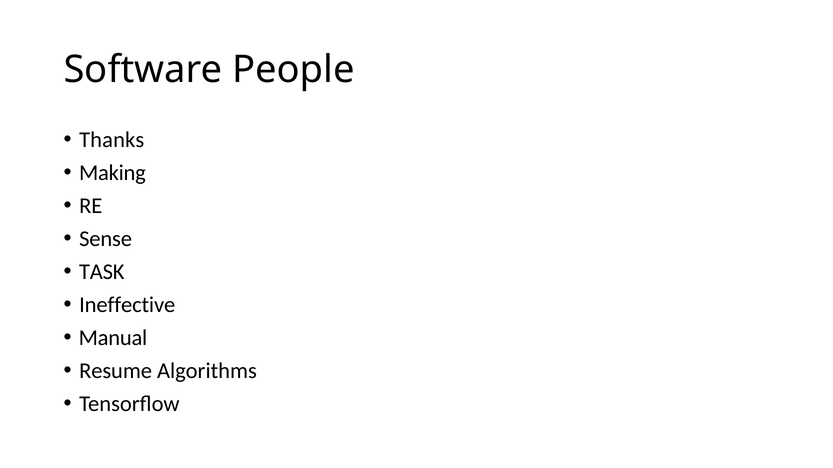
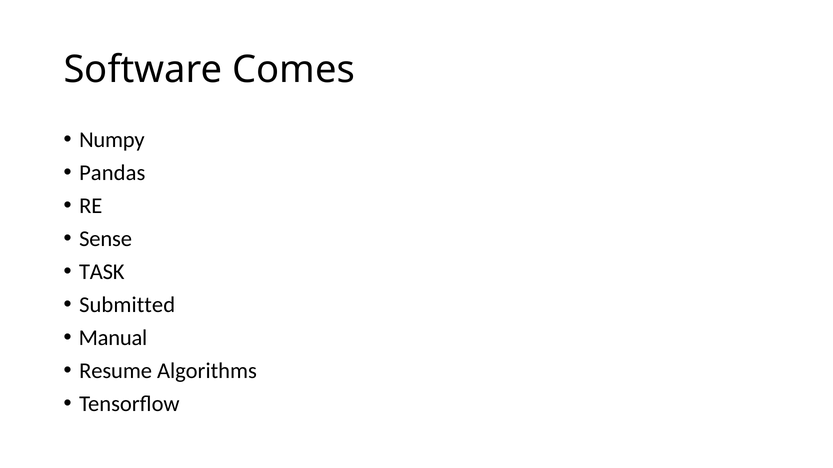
People: People -> Comes
Thanks: Thanks -> Numpy
Making: Making -> Pandas
Ineffective: Ineffective -> Submitted
